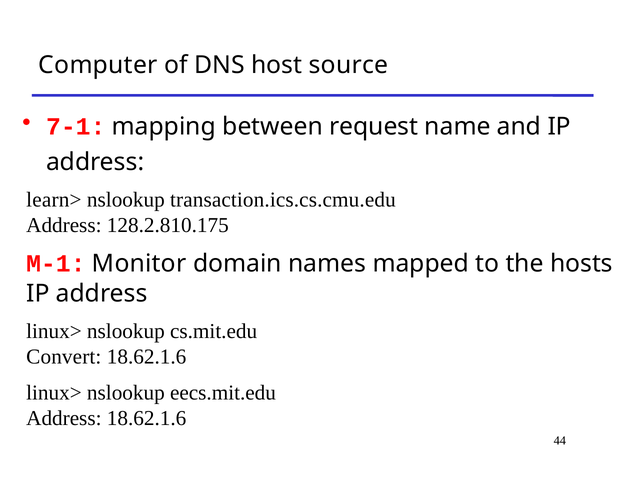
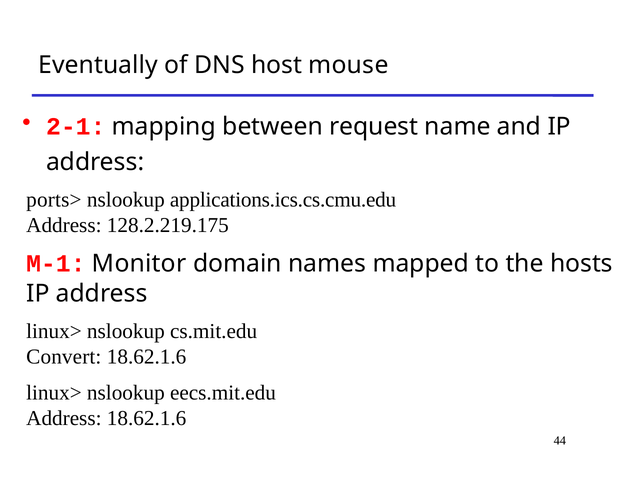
Computer: Computer -> Eventually
source: source -> mouse
7-1: 7-1 -> 2-1
learn>: learn> -> ports>
transaction.ics.cs.cmu.edu: transaction.ics.cs.cmu.edu -> applications.ics.cs.cmu.edu
128.2.810.175: 128.2.810.175 -> 128.2.219.175
